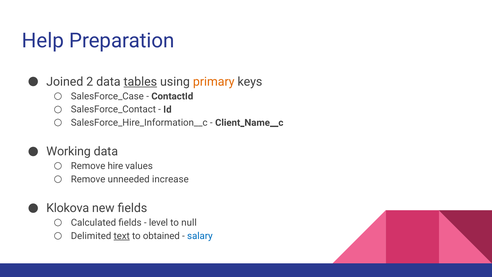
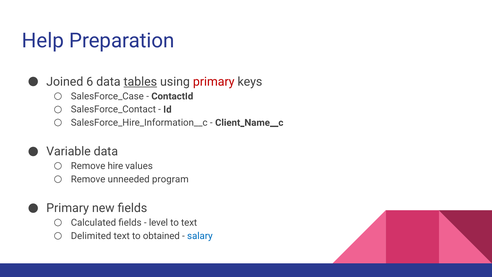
2: 2 -> 6
primary at (214, 82) colour: orange -> red
Working: Working -> Variable
increase: increase -> program
Klokova at (68, 208): Klokova -> Primary
to null: null -> text
text at (122, 236) underline: present -> none
